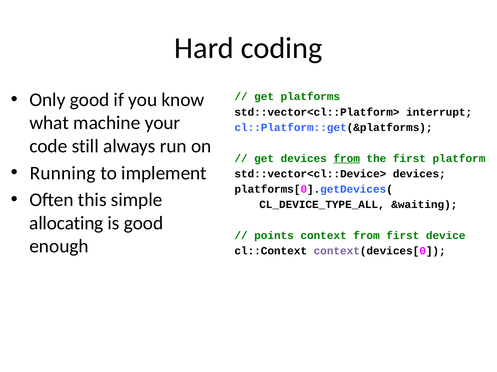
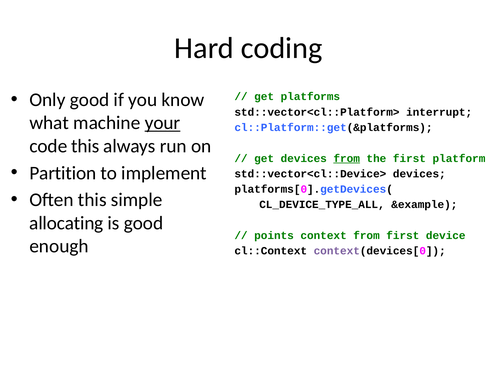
your underline: none -> present
code still: still -> this
Running: Running -> Partition
&waiting: &waiting -> &example
